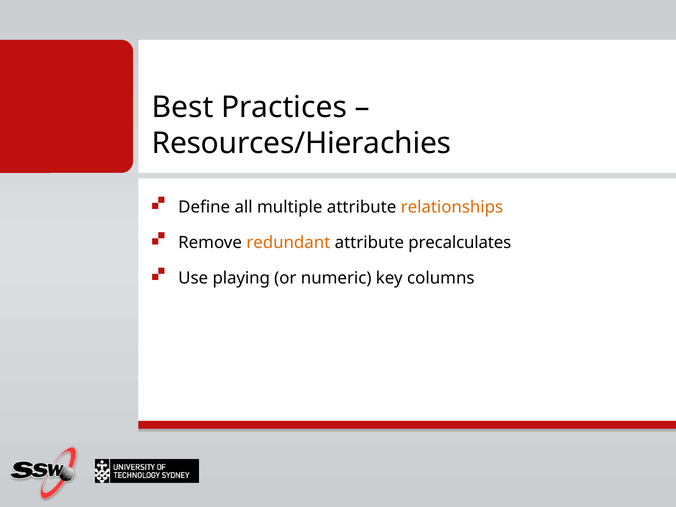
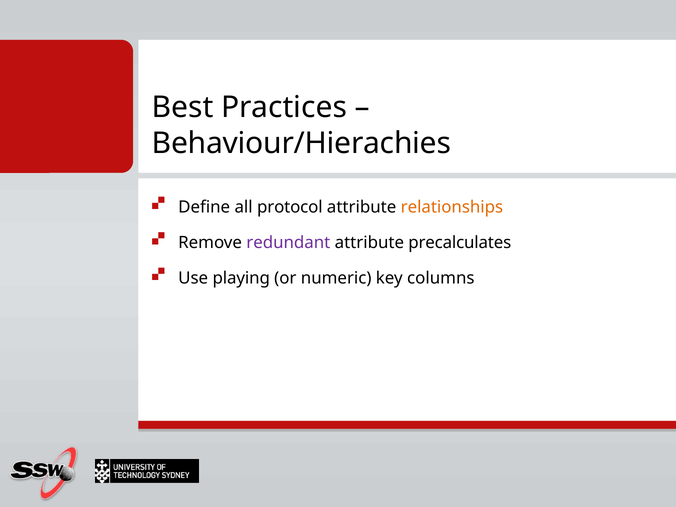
Resources/Hierachies: Resources/Hierachies -> Behaviour/Hierachies
multiple: multiple -> protocol
redundant colour: orange -> purple
